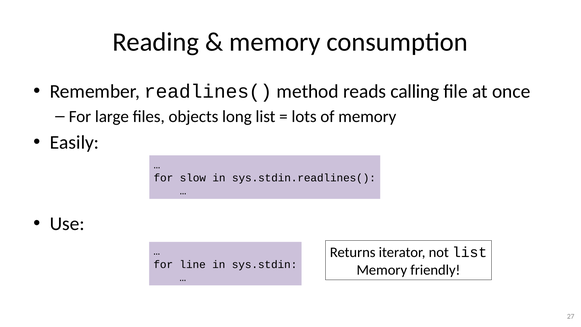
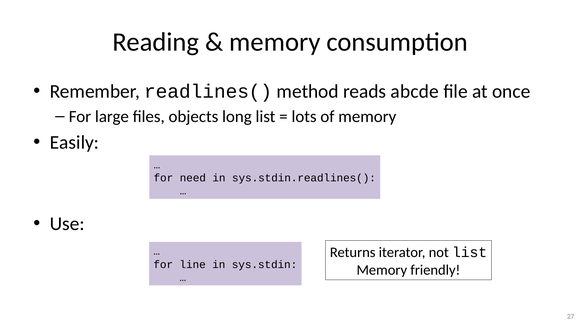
calling: calling -> abcde
slow: slow -> need
